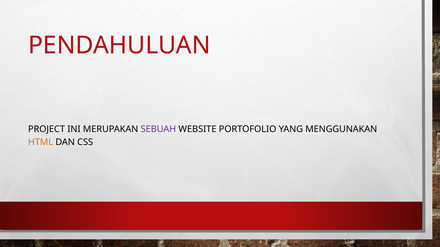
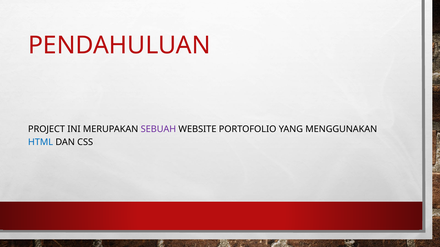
HTML colour: orange -> blue
